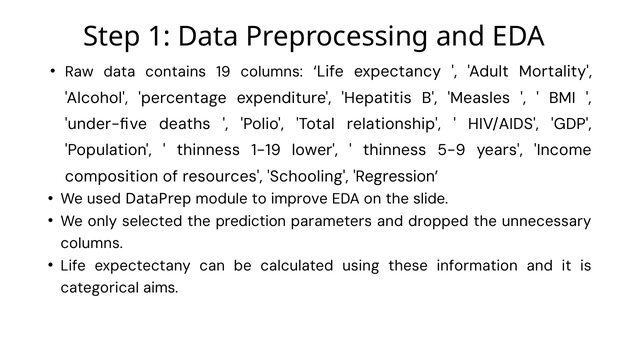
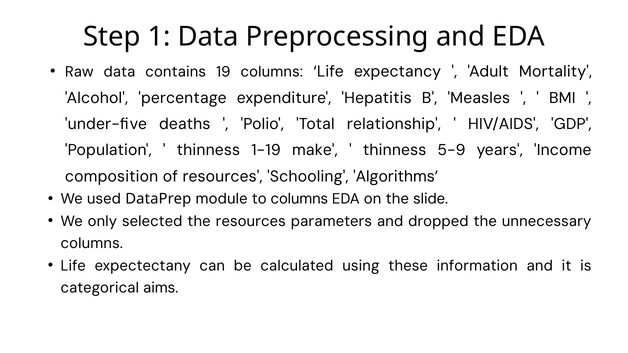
lower: lower -> make
Regression: Regression -> Algorithms
to improve: improve -> columns
the prediction: prediction -> resources
